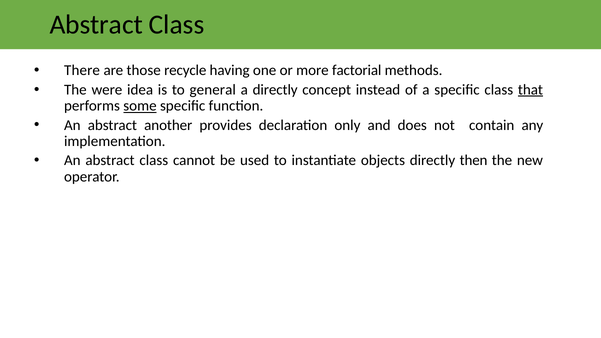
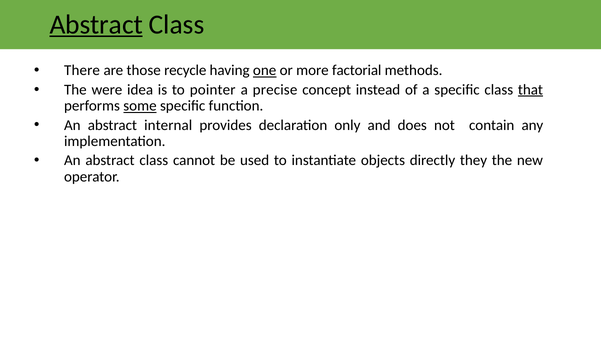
Abstract at (96, 24) underline: none -> present
one underline: none -> present
general: general -> pointer
a directly: directly -> precise
another: another -> internal
then: then -> they
